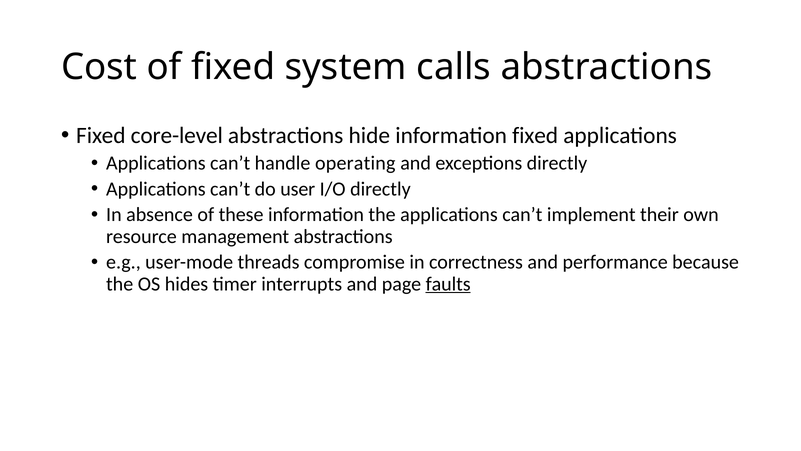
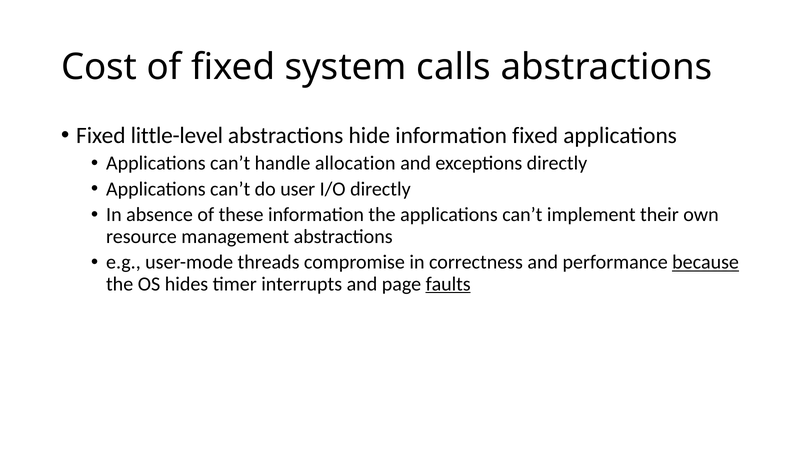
core-level: core-level -> little-level
operating: operating -> allocation
because underline: none -> present
